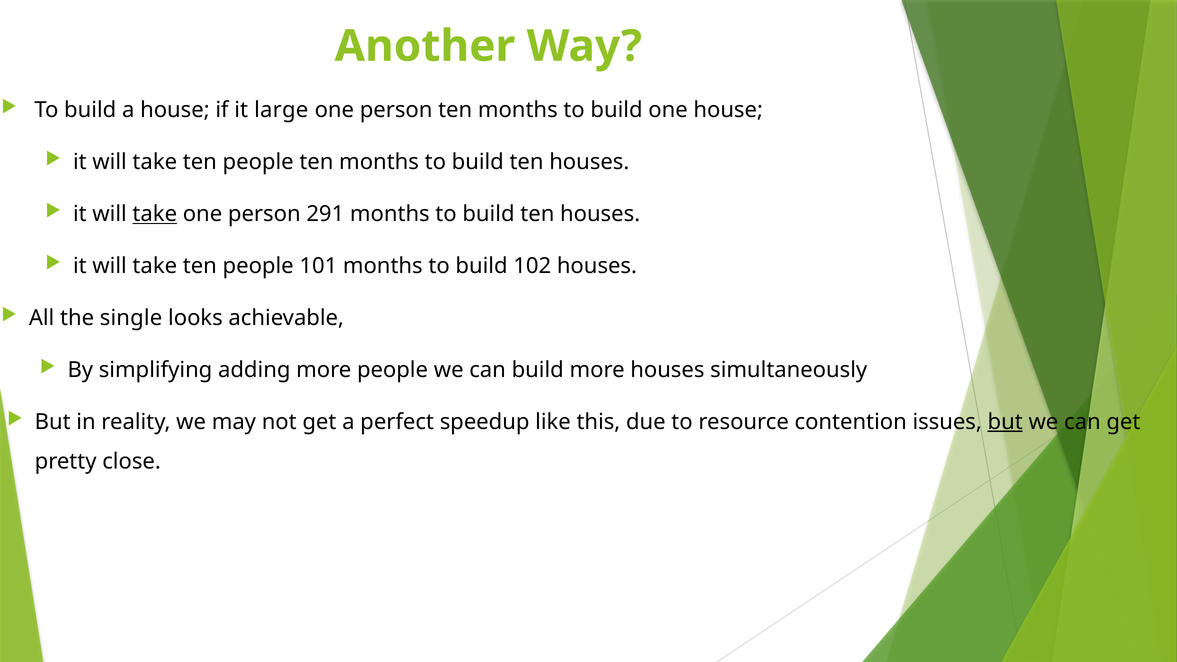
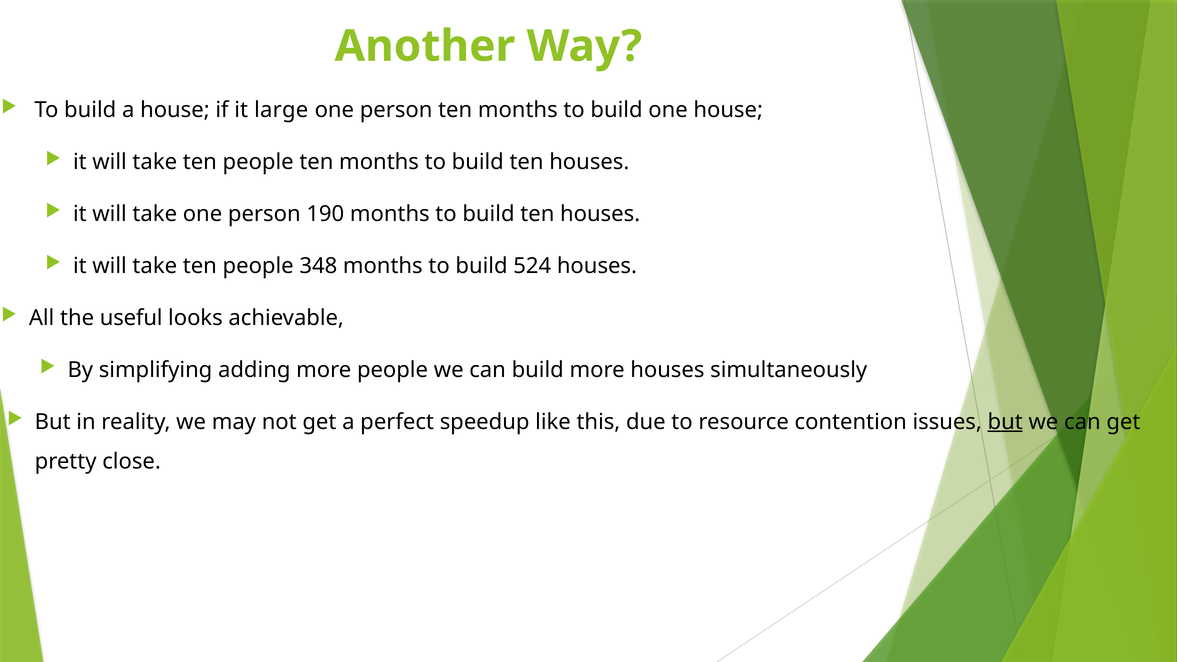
take at (155, 214) underline: present -> none
291: 291 -> 190
101: 101 -> 348
102: 102 -> 524
single: single -> useful
